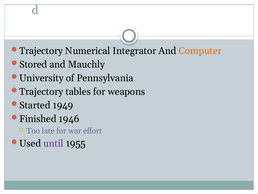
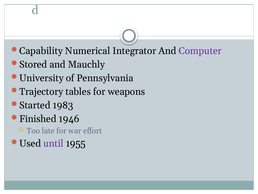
Trajectory at (41, 51): Trajectory -> Capability
Computer colour: orange -> purple
1949: 1949 -> 1983
